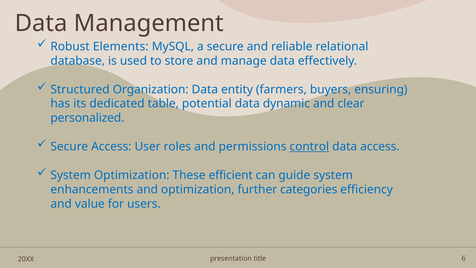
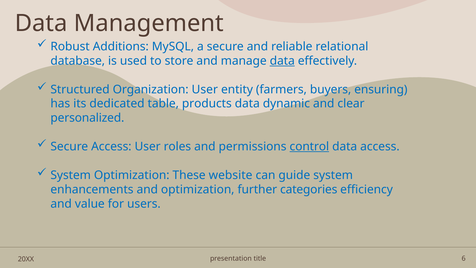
Elements: Elements -> Additions
data at (282, 61) underline: none -> present
Organization Data: Data -> User
potential: potential -> products
efficient: efficient -> website
